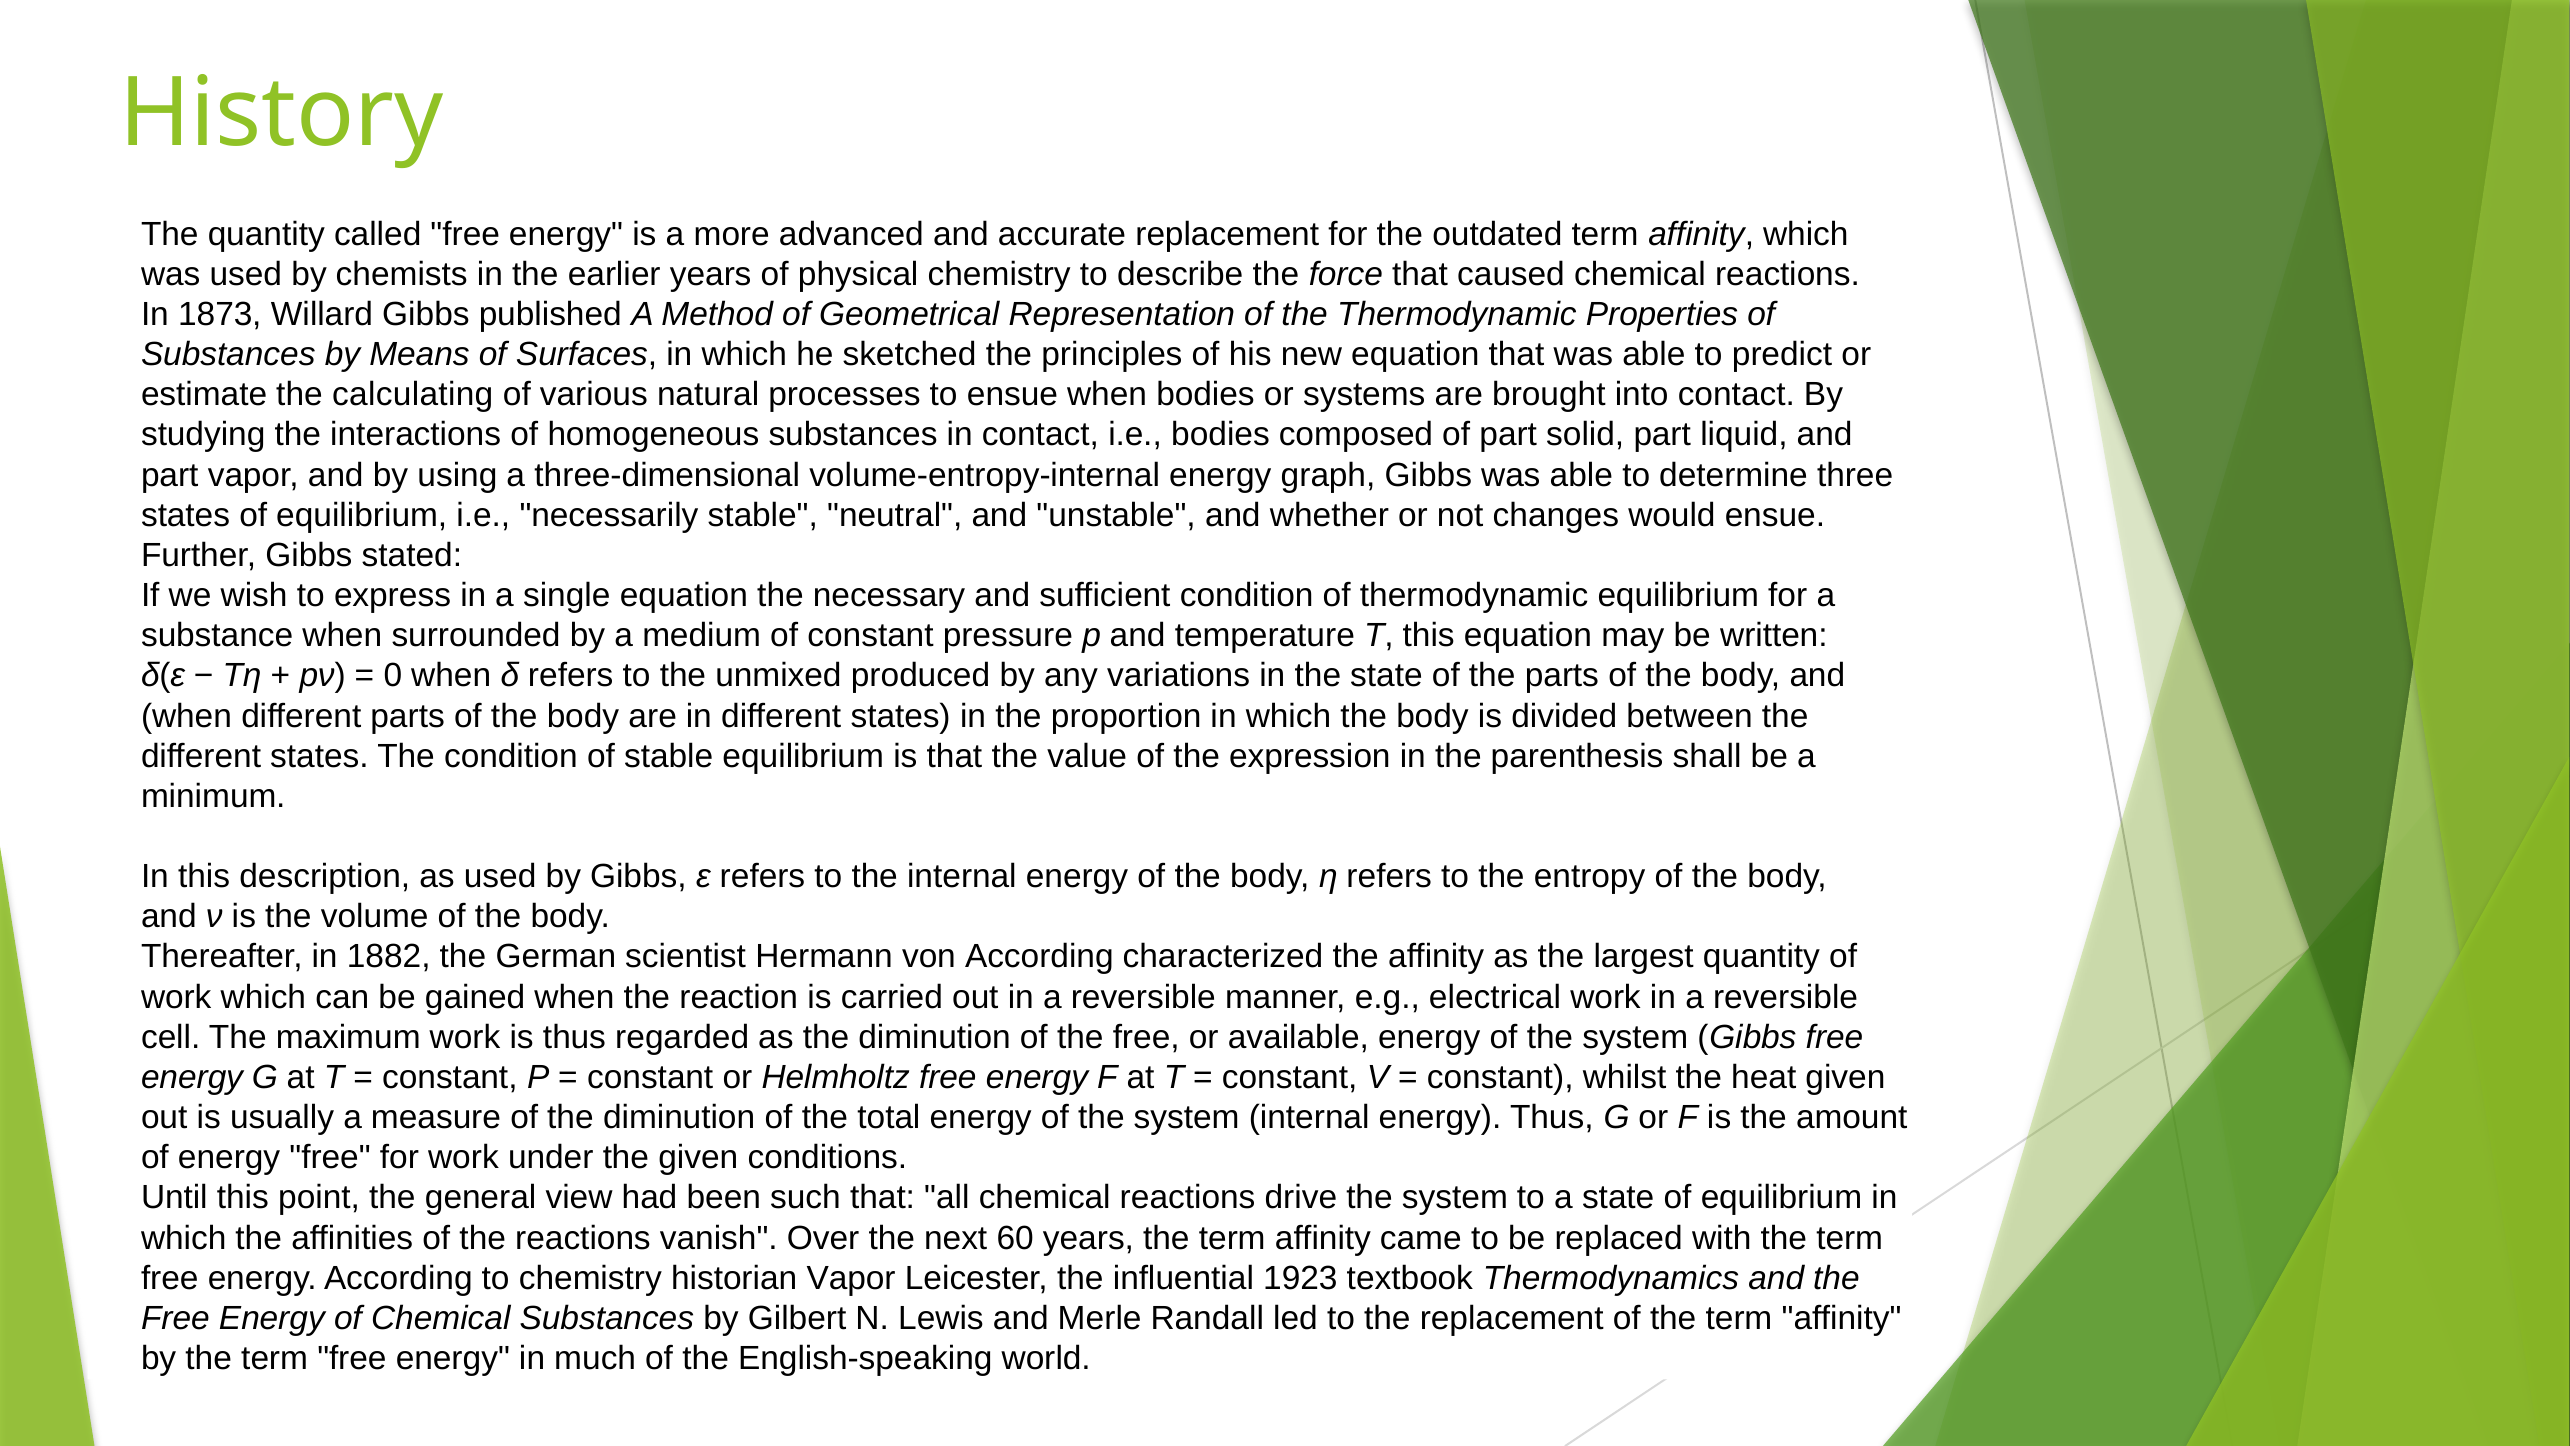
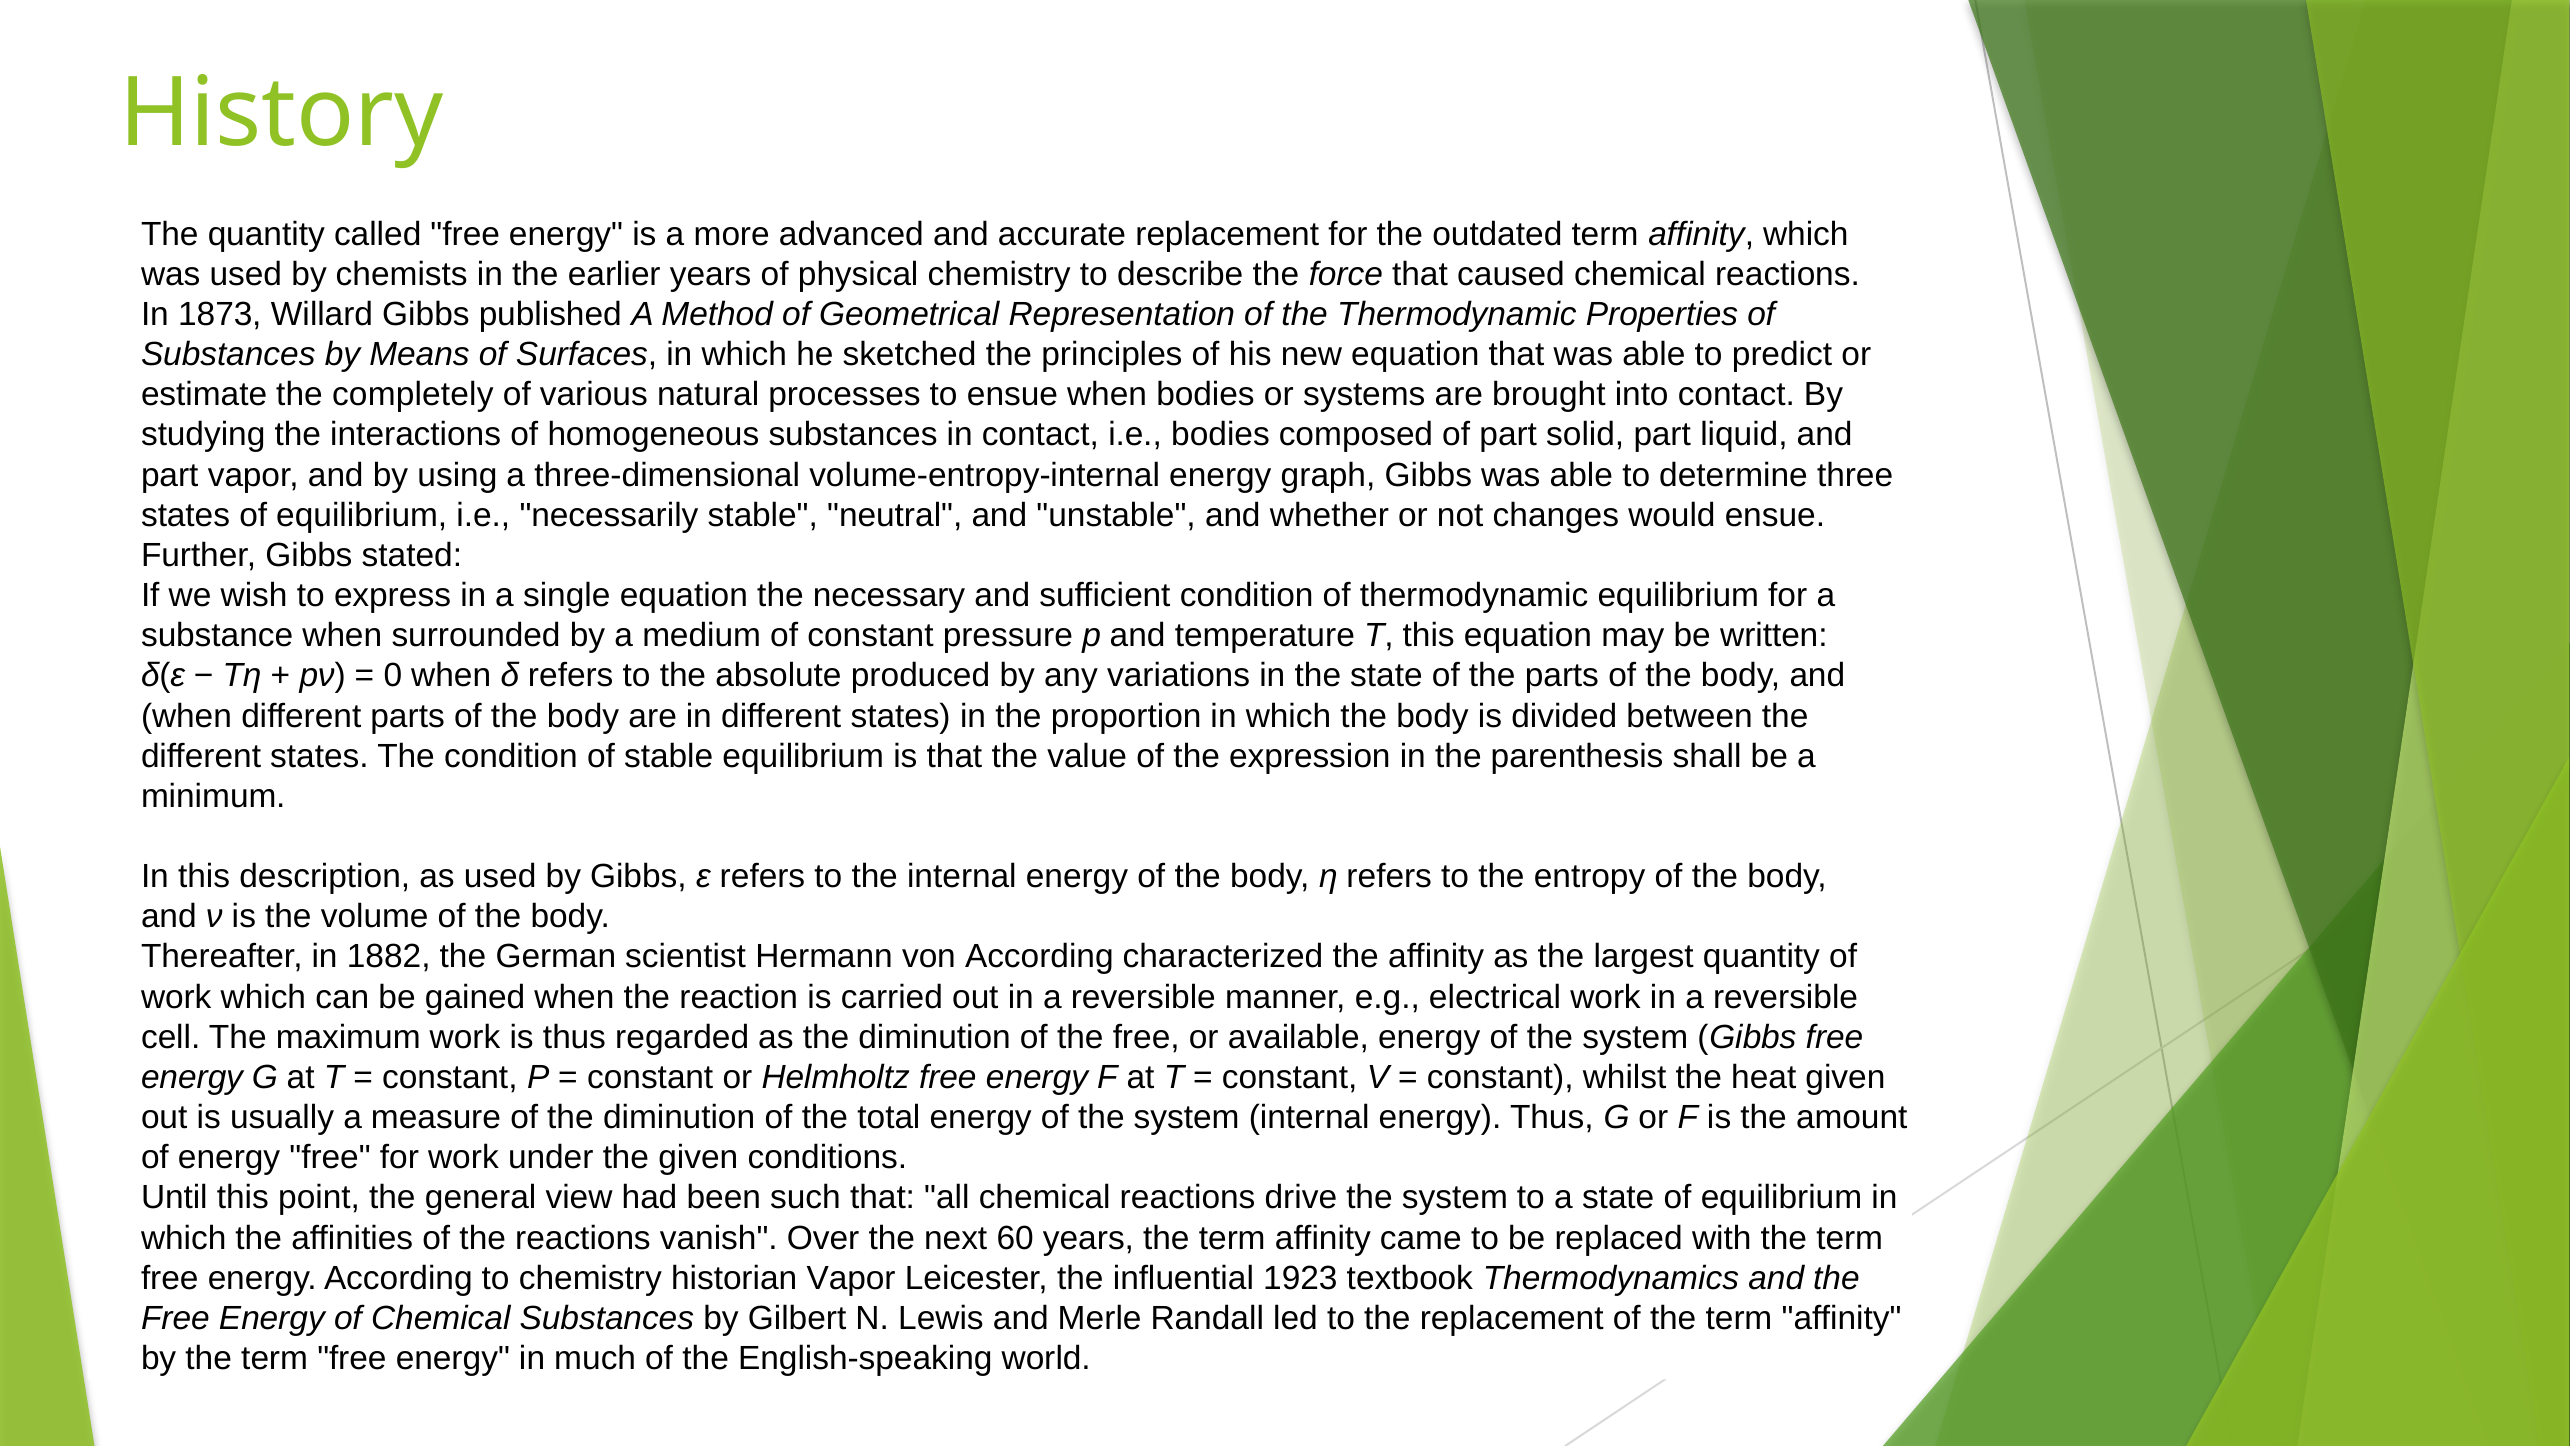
calculating: calculating -> completely
unmixed: unmixed -> absolute
